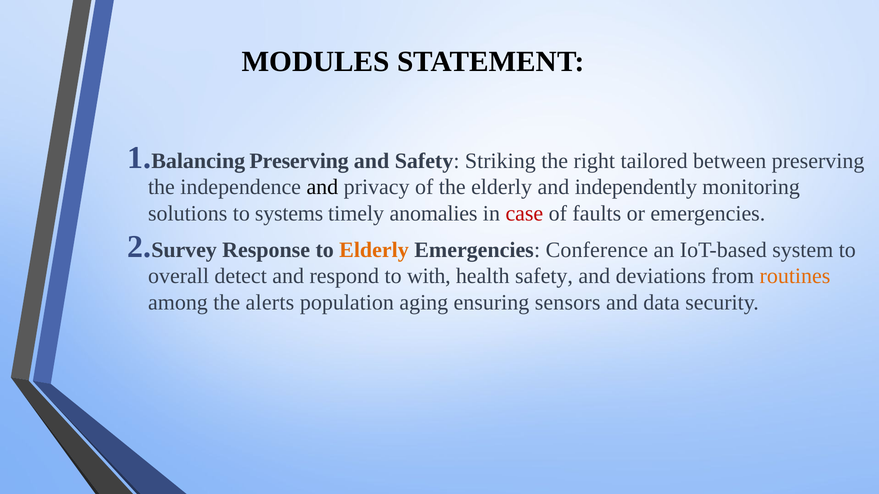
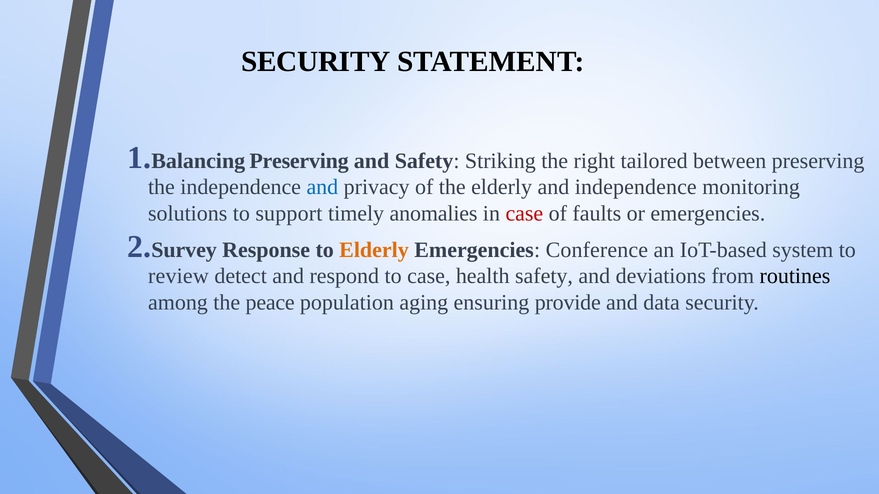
MODULES at (316, 61): MODULES -> SECURITY
and at (322, 187) colour: black -> blue
and independently: independently -> independence
systems: systems -> support
overall: overall -> review
to with: with -> case
routines colour: orange -> black
alerts: alerts -> peace
sensors: sensors -> provide
